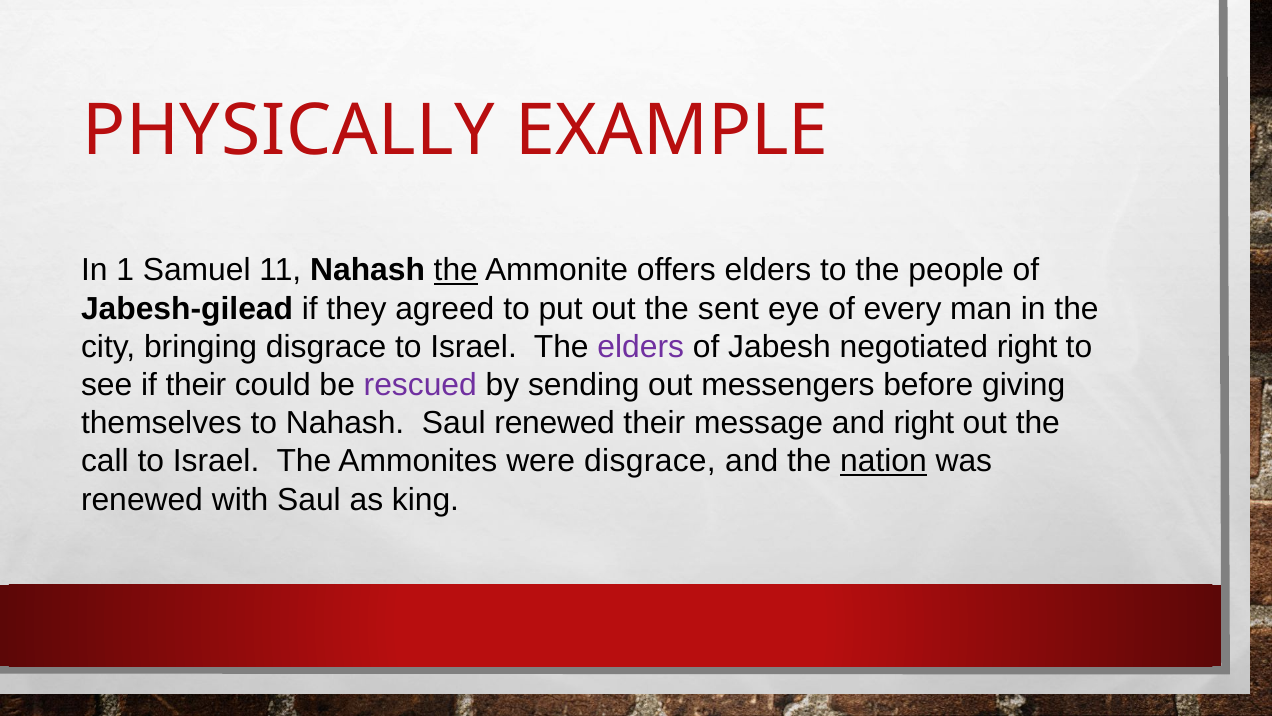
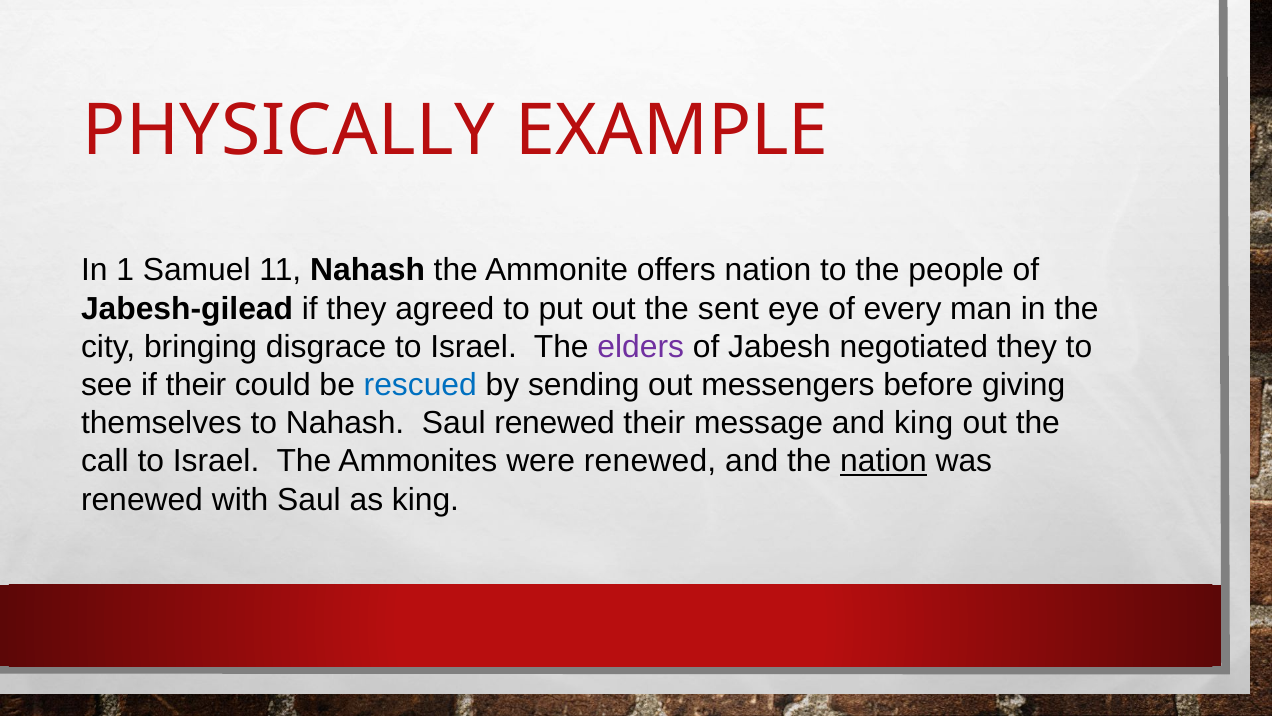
the at (456, 270) underline: present -> none
offers elders: elders -> nation
negotiated right: right -> they
rescued colour: purple -> blue
and right: right -> king
were disgrace: disgrace -> renewed
